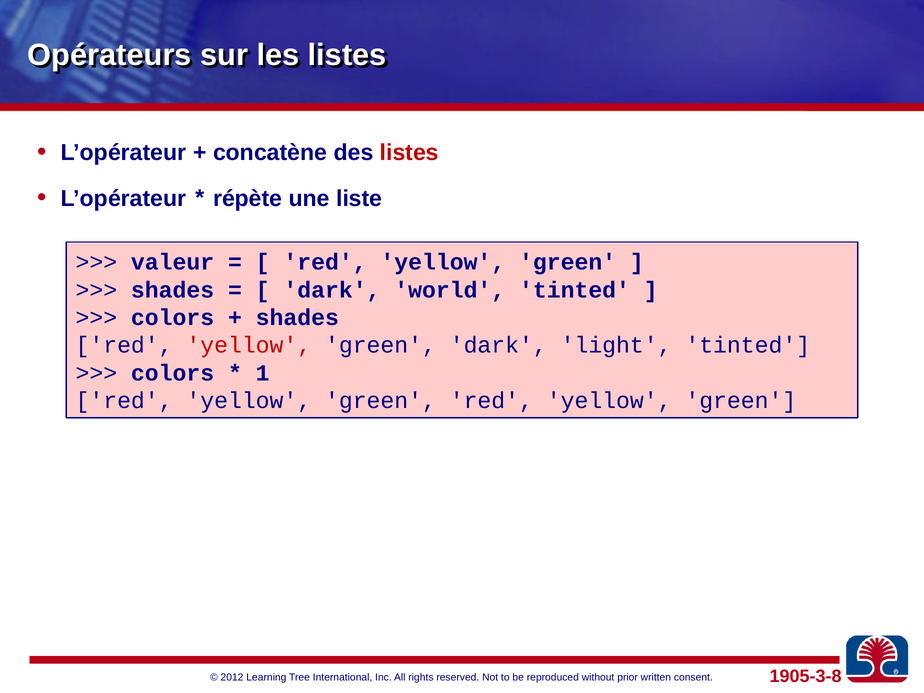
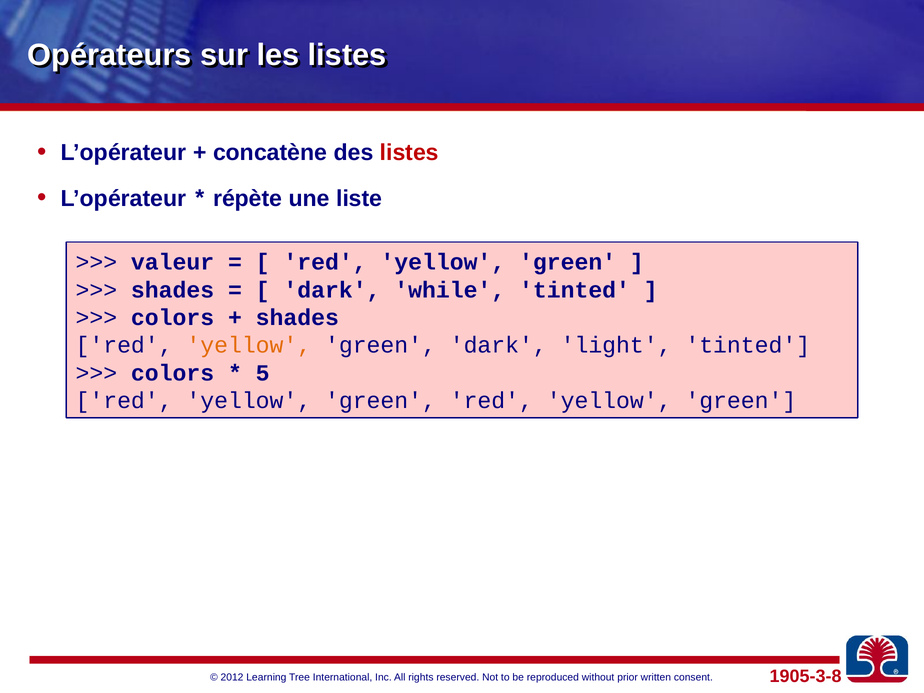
world: world -> while
yellow at (249, 345) colour: red -> orange
1: 1 -> 5
